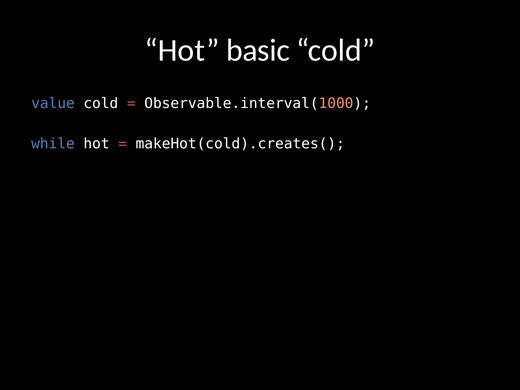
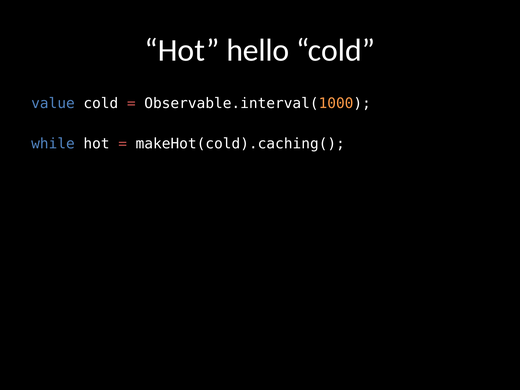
basic: basic -> hello
makeHot(cold).creates(: makeHot(cold).creates( -> makeHot(cold).caching(
